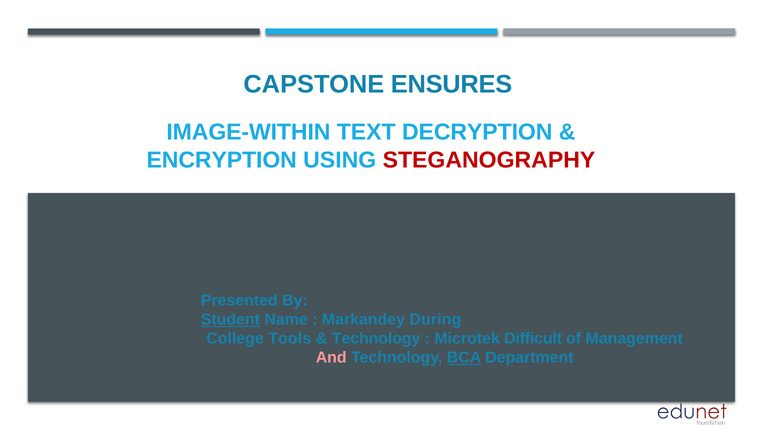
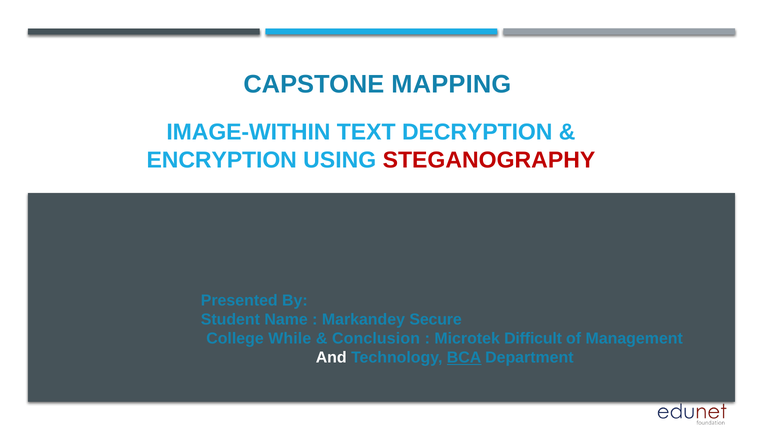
ENSURES: ENSURES -> MAPPING
Student underline: present -> none
During: During -> Secure
Tools: Tools -> While
Technology at (376, 339): Technology -> Conclusion
And colour: pink -> white
